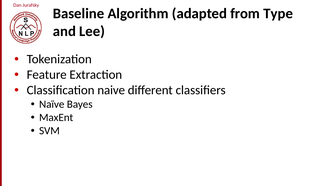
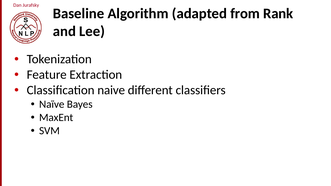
Type: Type -> Rank
